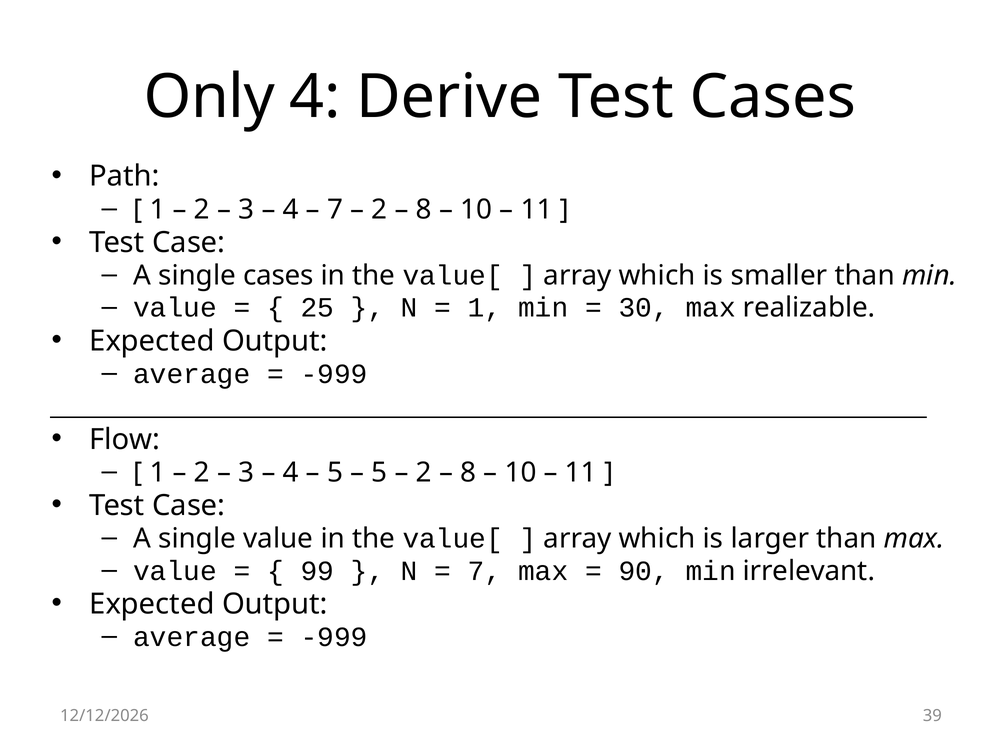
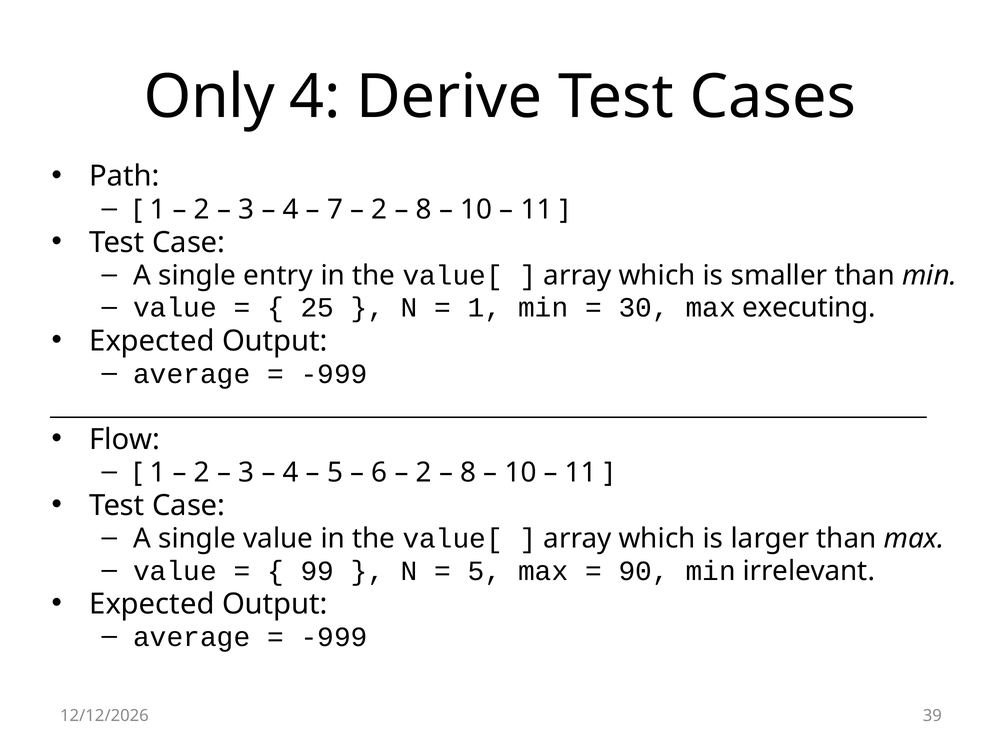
single cases: cases -> entry
realizable: realizable -> executing
5 at (379, 473): 5 -> 6
7 at (485, 571): 7 -> 5
